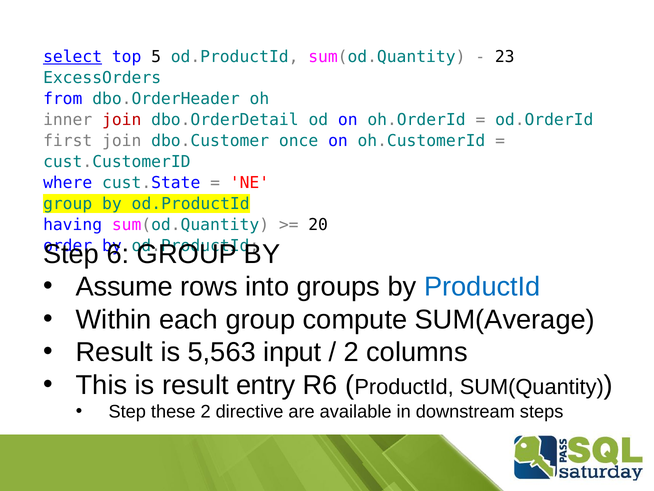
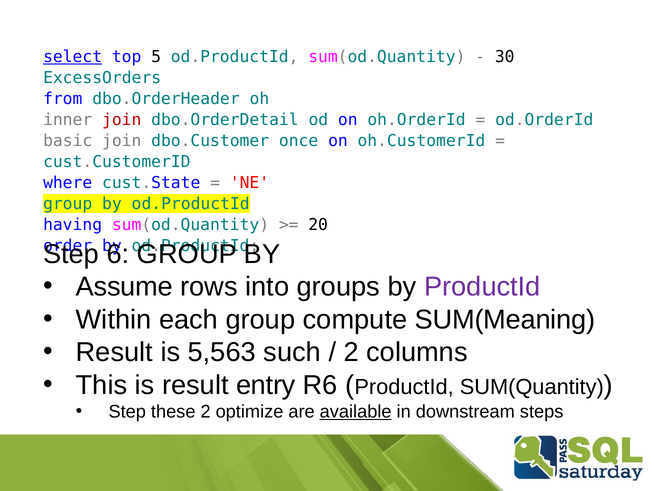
23: 23 -> 30
first: first -> basic
ProductId at (482, 287) colour: blue -> purple
SUM(Average: SUM(Average -> SUM(Meaning
input: input -> such
directive: directive -> optimize
available underline: none -> present
